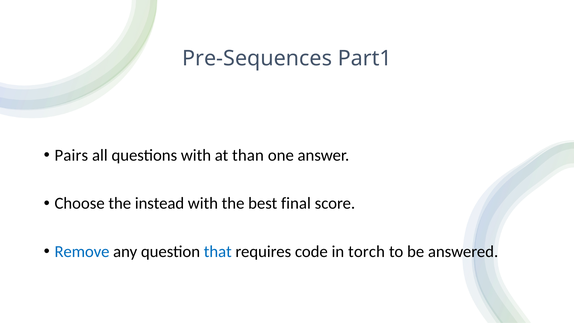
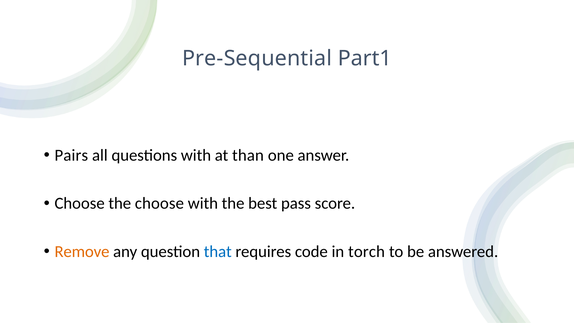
Pre-Sequences: Pre-Sequences -> Pre-Sequential
the instead: instead -> choose
final: final -> pass
Remove colour: blue -> orange
